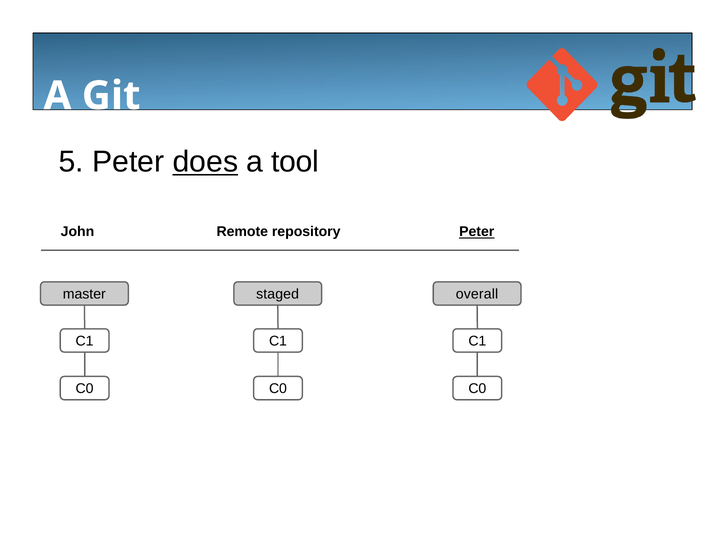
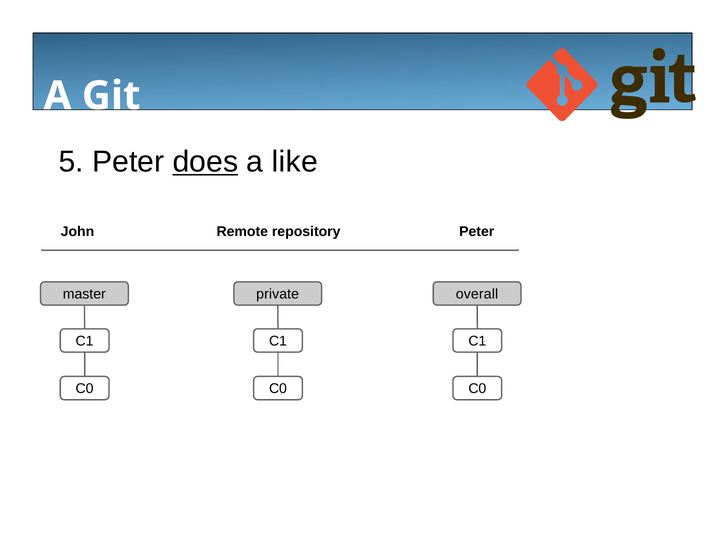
tool: tool -> like
Peter at (477, 232) underline: present -> none
staged: staged -> private
